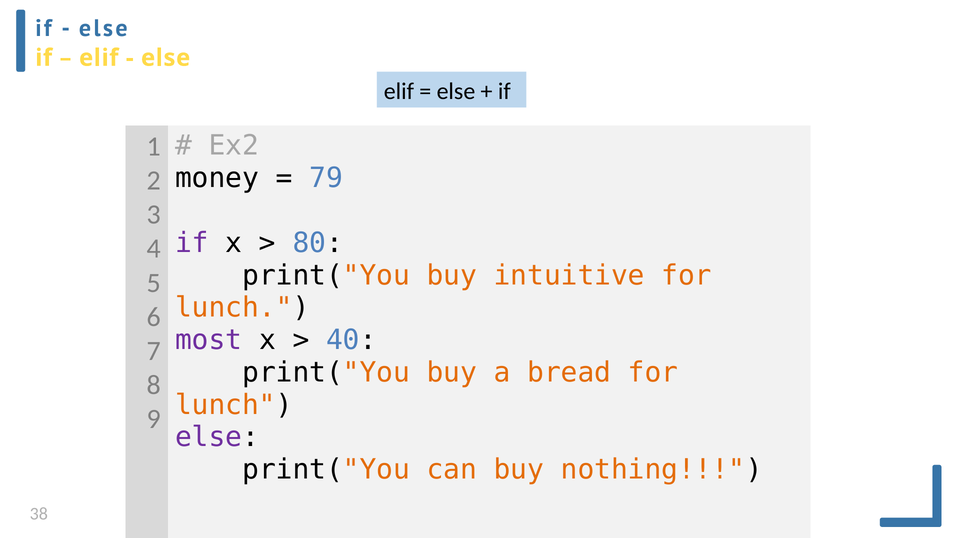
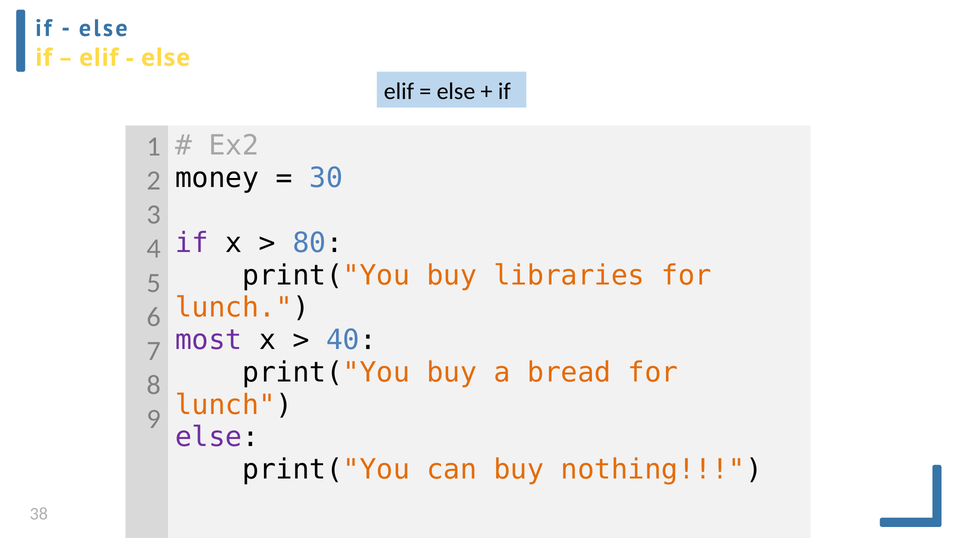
79: 79 -> 30
intuitive: intuitive -> libraries
